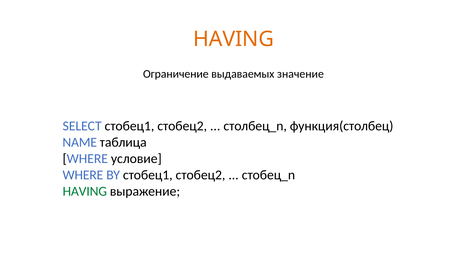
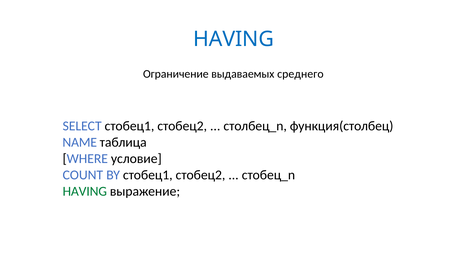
HAVING at (234, 39) colour: orange -> blue
значение: значение -> среднего
WHERE at (83, 175): WHERE -> COUNT
